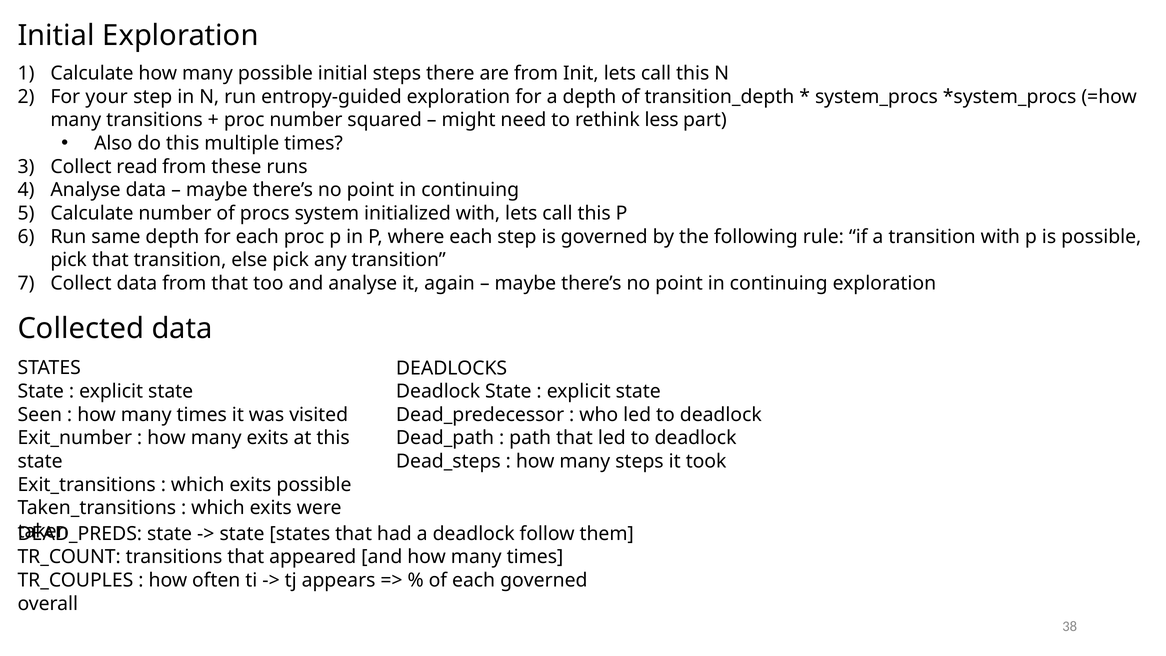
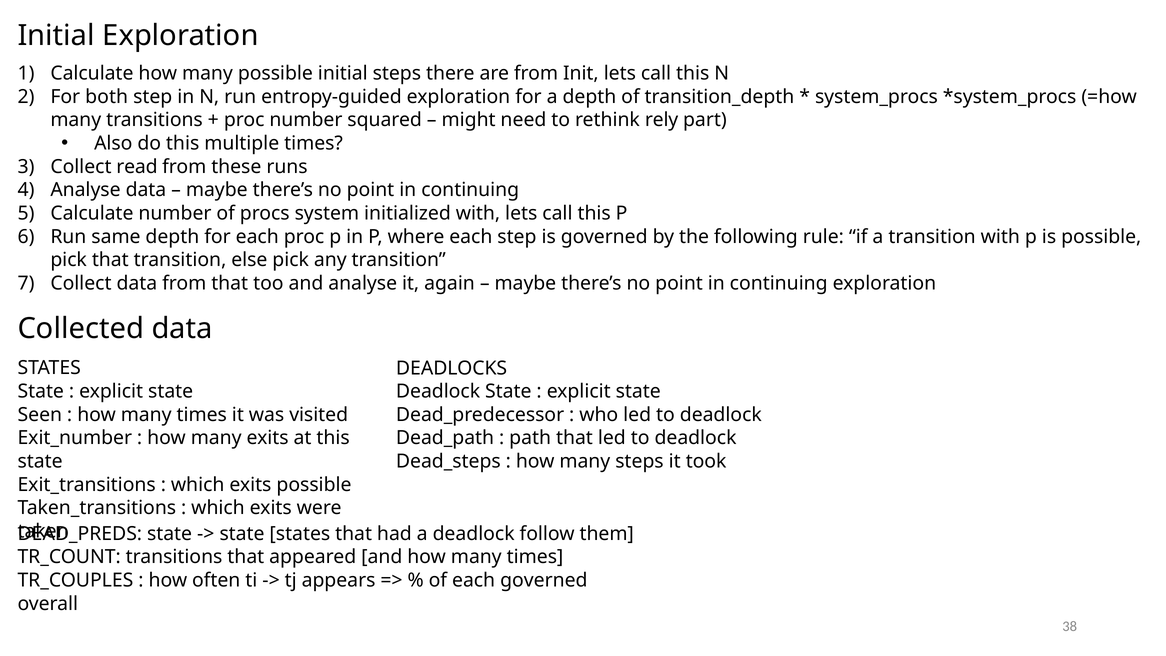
your: your -> both
less: less -> rely
